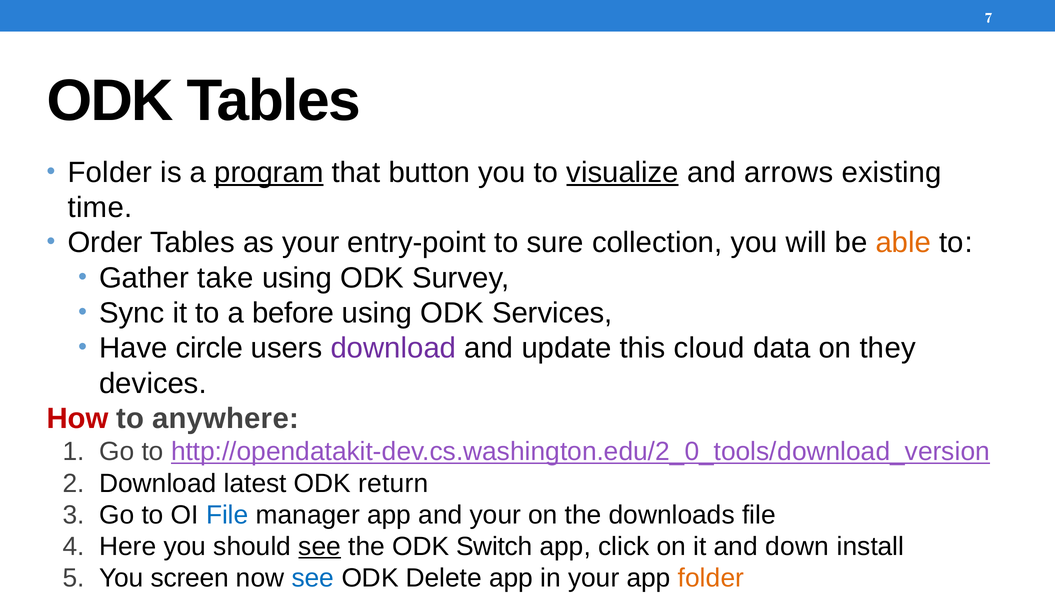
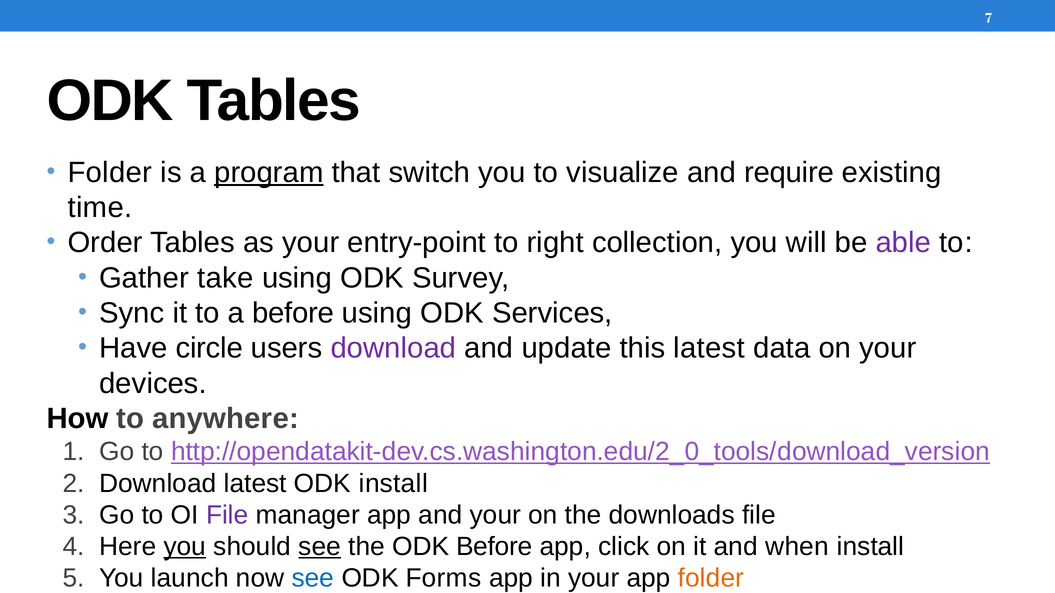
button: button -> switch
visualize underline: present -> none
arrows: arrows -> require
sure: sure -> right
able colour: orange -> purple
this cloud: cloud -> latest
on they: they -> your
How colour: red -> black
ODK return: return -> install
File at (227, 515) colour: blue -> purple
you at (185, 547) underline: none -> present
ODK Switch: Switch -> Before
down: down -> when
screen: screen -> launch
Delete: Delete -> Forms
